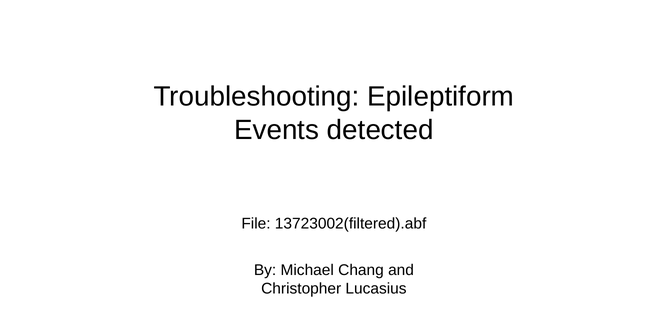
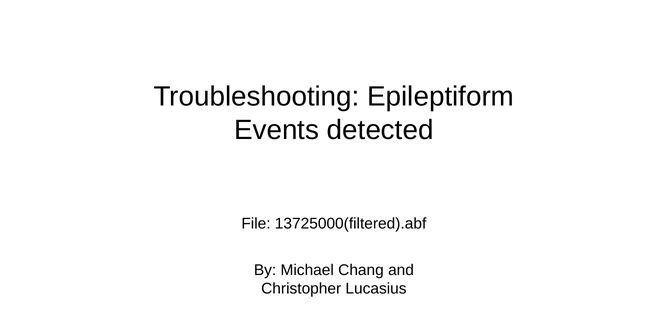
13723002(filtered).abf: 13723002(filtered).abf -> 13725000(filtered).abf
